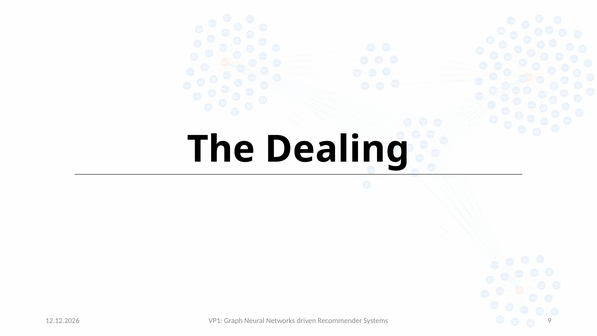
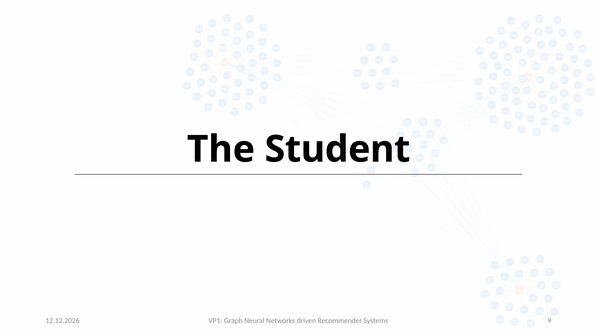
Dealing: Dealing -> Student
